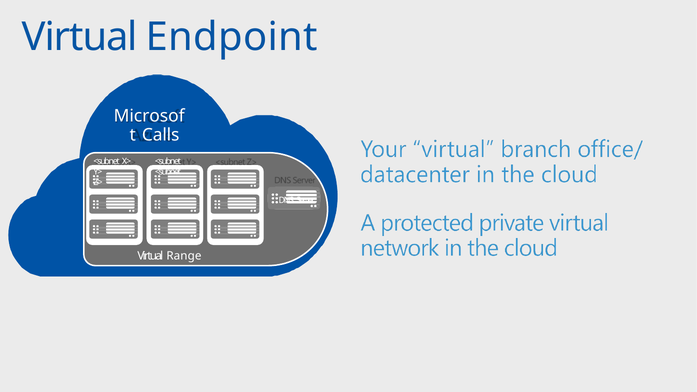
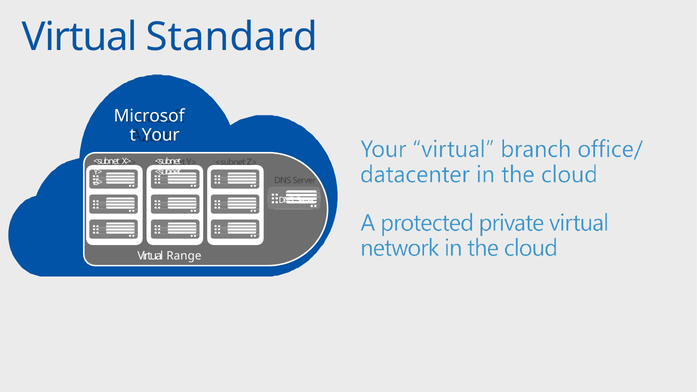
Endpoint: Endpoint -> Standard
Calls: Calls -> Your
